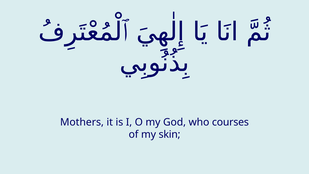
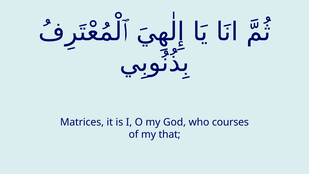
Mothers: Mothers -> Matrices
skin: skin -> that
